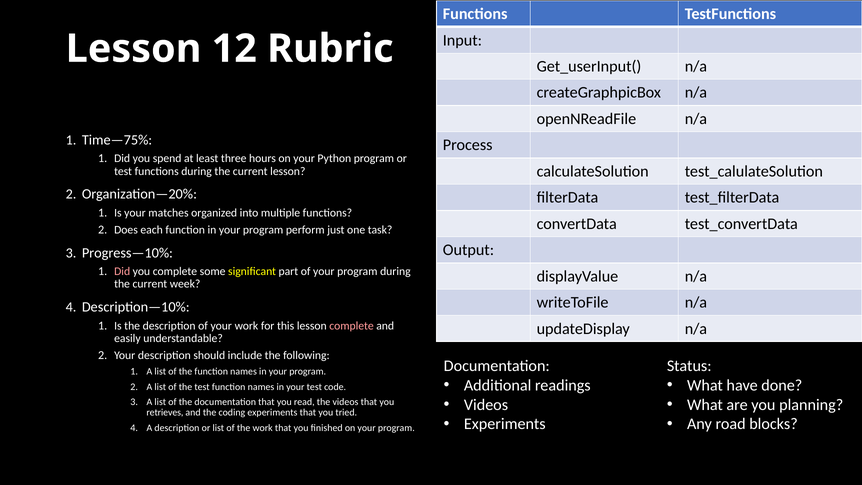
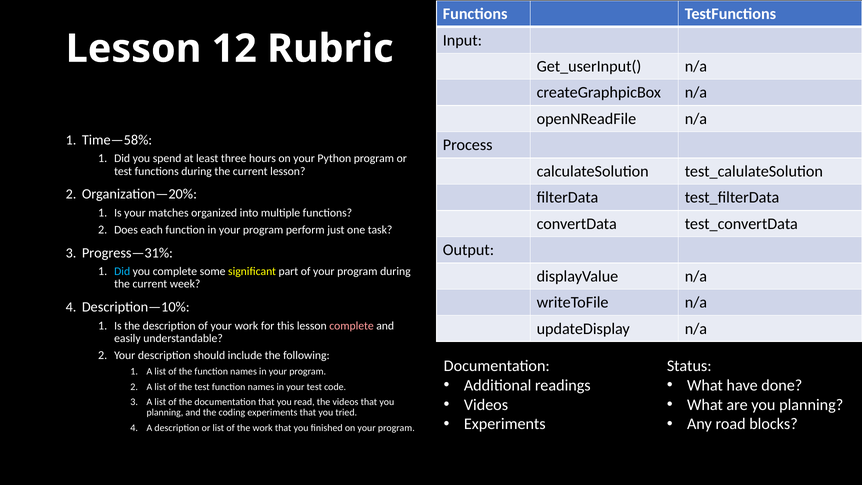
Time—75%: Time—75% -> Time—58%
Progress—10%: Progress—10% -> Progress—31%
Did at (122, 271) colour: pink -> light blue
retrieves at (165, 412): retrieves -> planning
